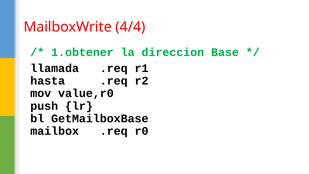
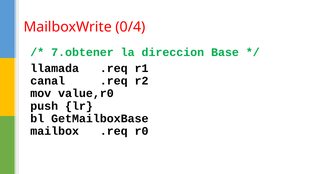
4/4: 4/4 -> 0/4
1.obtener: 1.obtener -> 7.obtener
hasta: hasta -> canal
